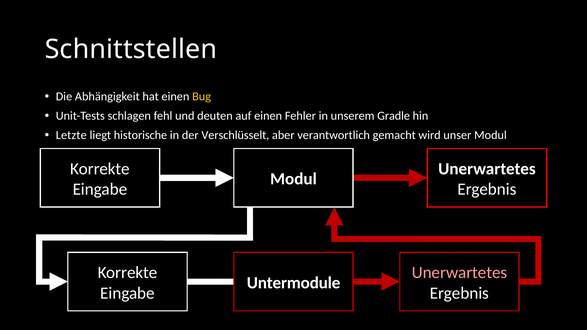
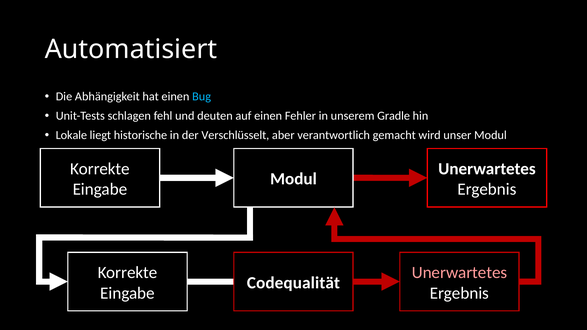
Schnittstellen: Schnittstellen -> Automatisiert
Bug colour: yellow -> light blue
Letzte: Letzte -> Lokale
Untermodule: Untermodule -> Codequalität
